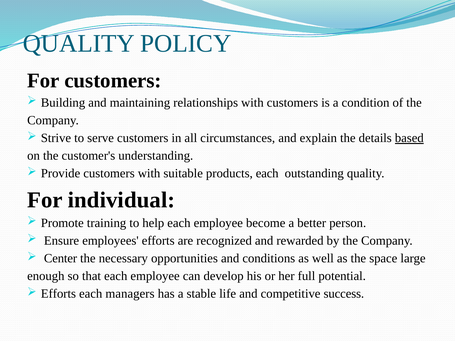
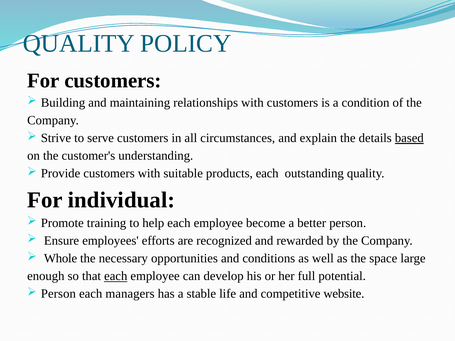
Center: Center -> Whole
each at (116, 276) underline: none -> present
Efforts at (58, 294): Efforts -> Person
success: success -> website
